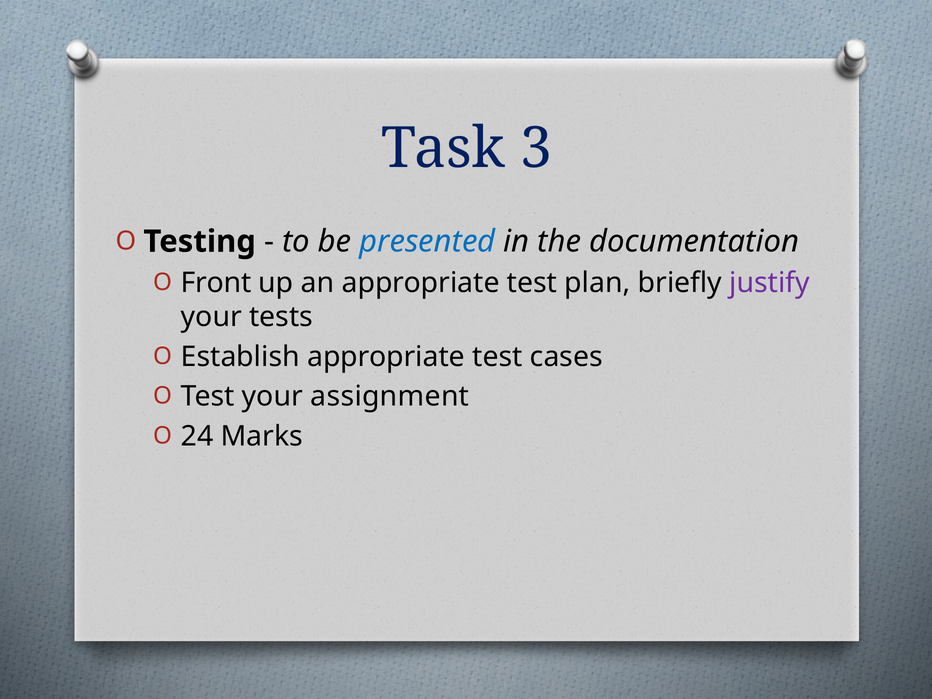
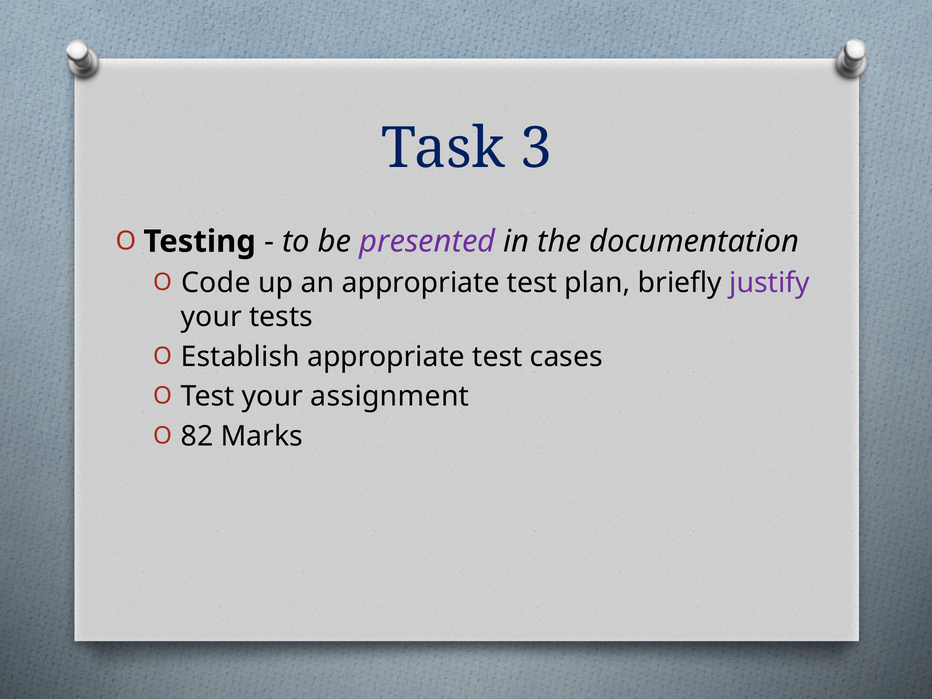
presented colour: blue -> purple
Front: Front -> Code
24: 24 -> 82
